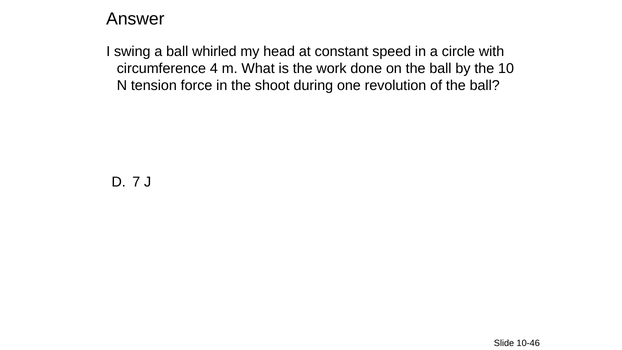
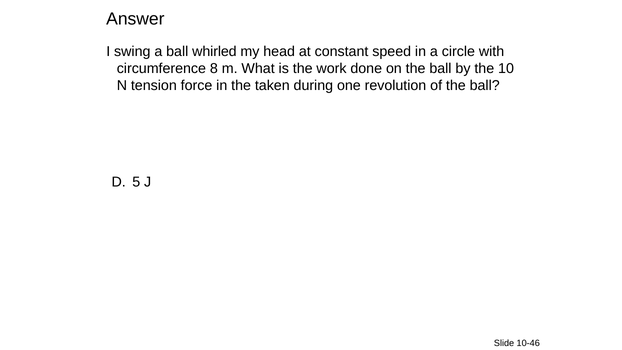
4: 4 -> 8
shoot: shoot -> taken
7: 7 -> 5
